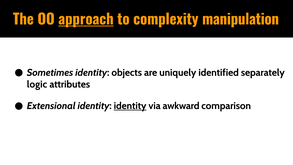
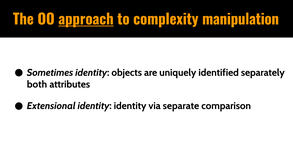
logic: logic -> both
identity at (130, 106) underline: present -> none
awkward: awkward -> separate
